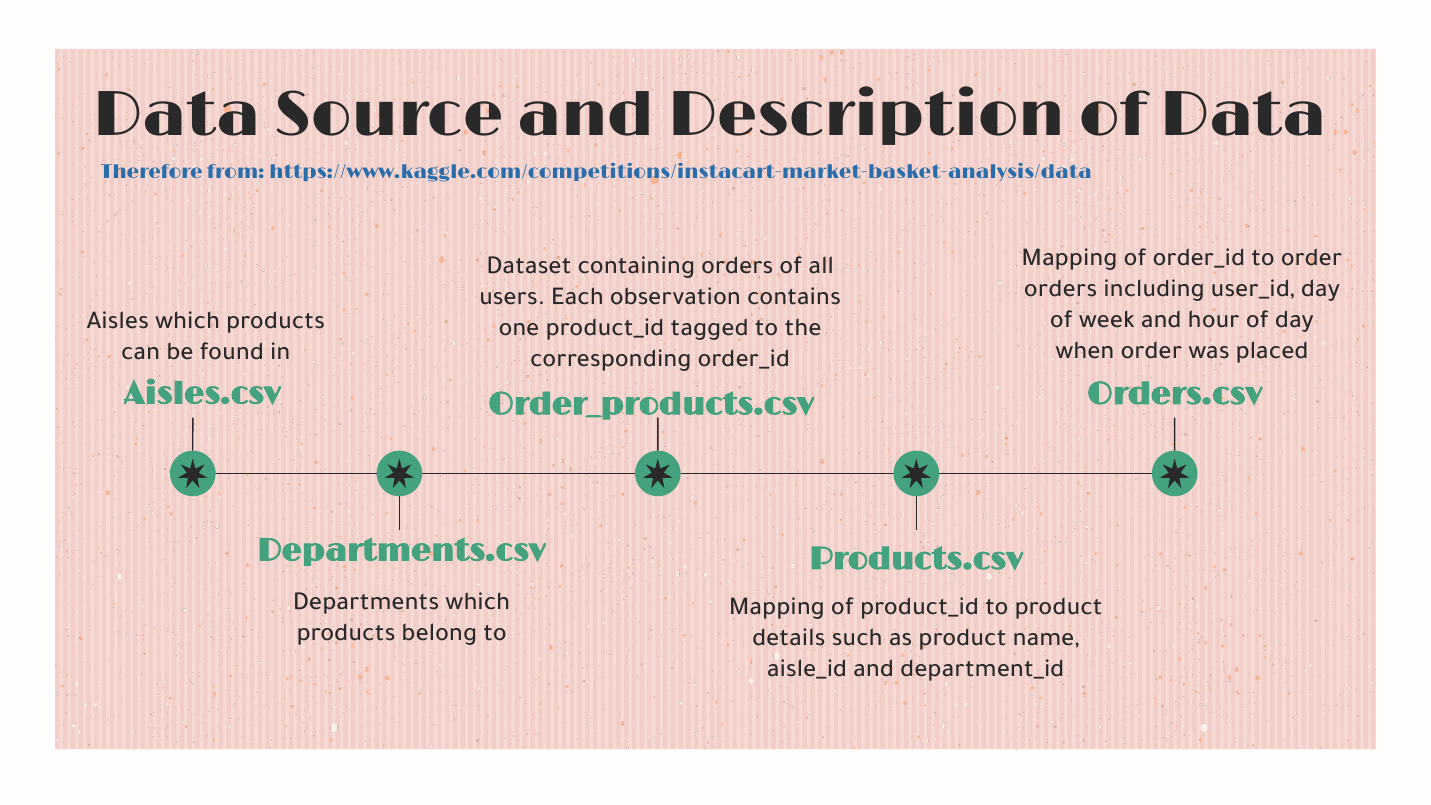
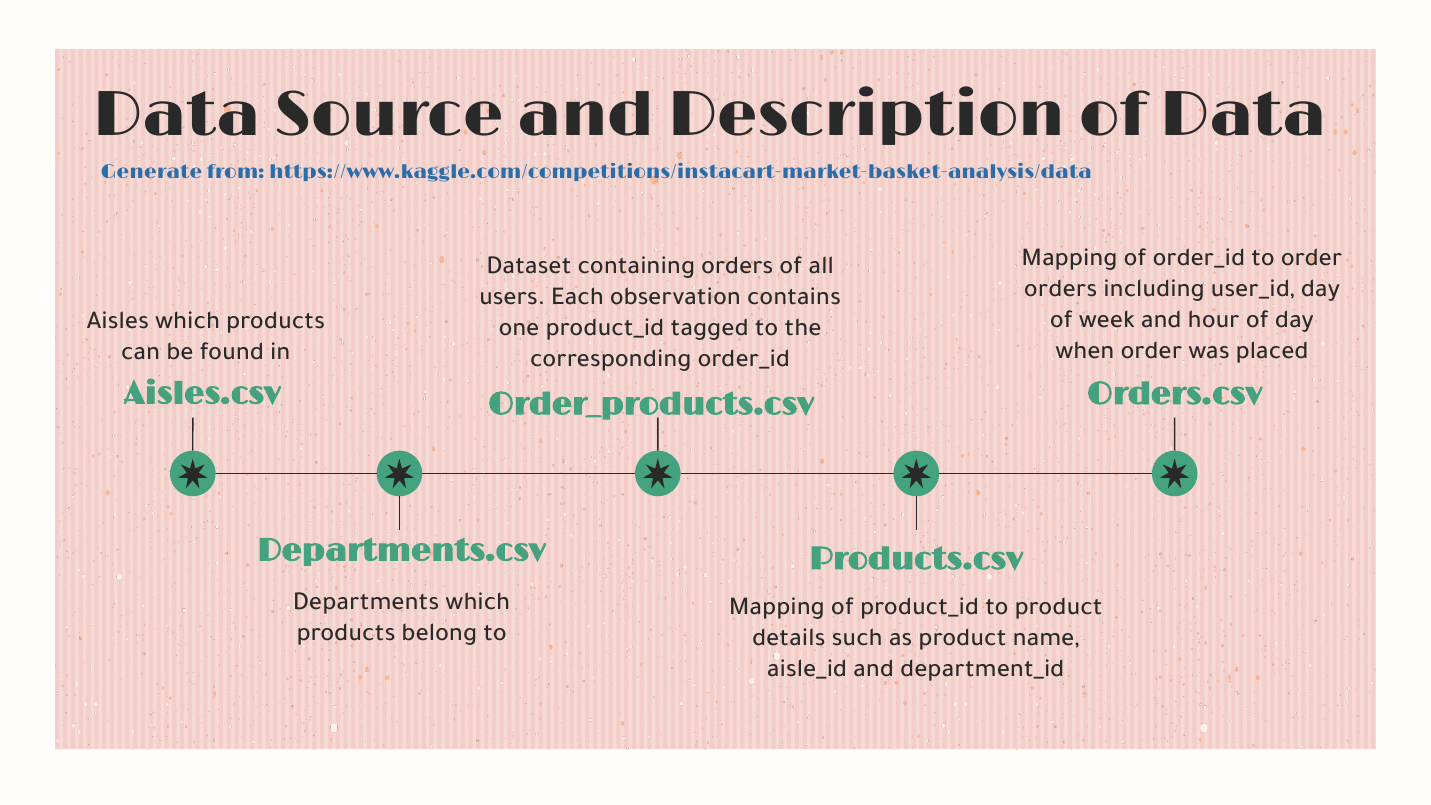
Therefore: Therefore -> Generate
